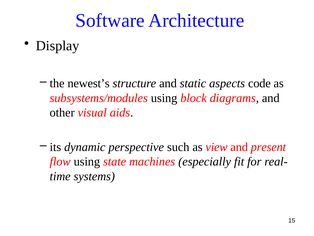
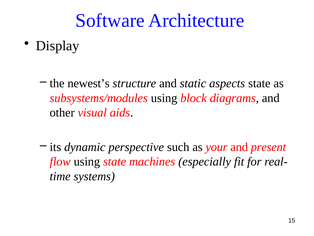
aspects code: code -> state
view: view -> your
